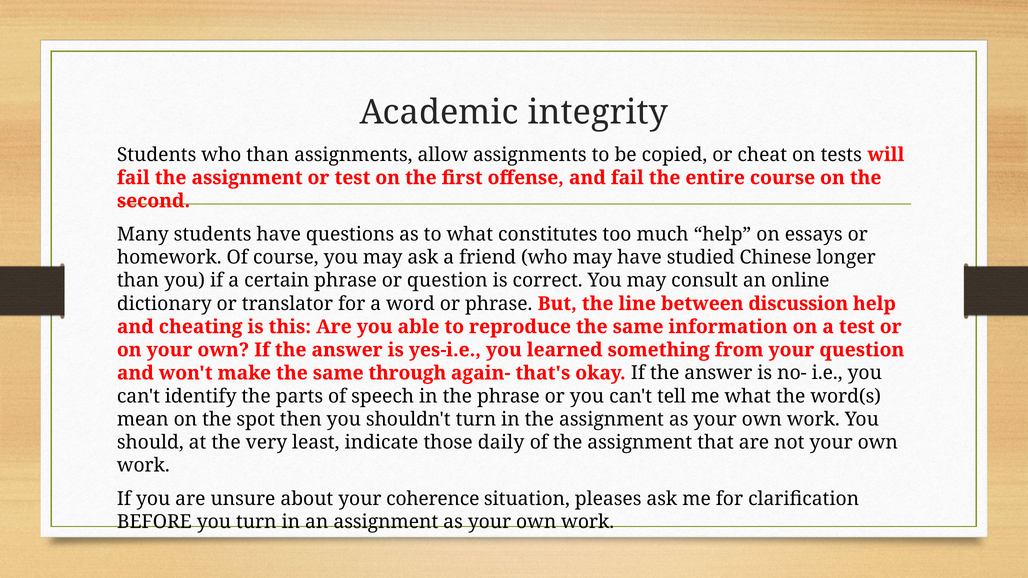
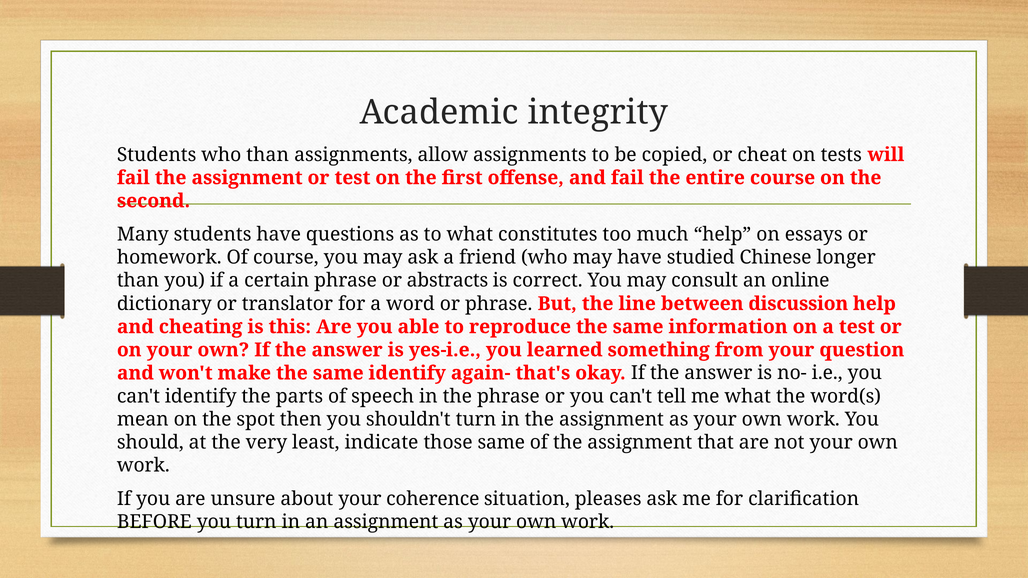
or question: question -> abstracts
same through: through -> identify
those daily: daily -> same
